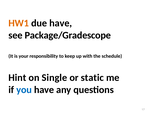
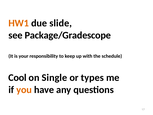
due have: have -> slide
Hint: Hint -> Cool
static: static -> types
you colour: blue -> orange
